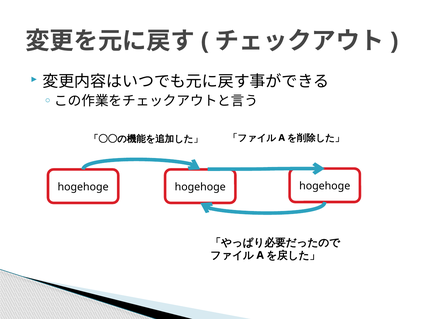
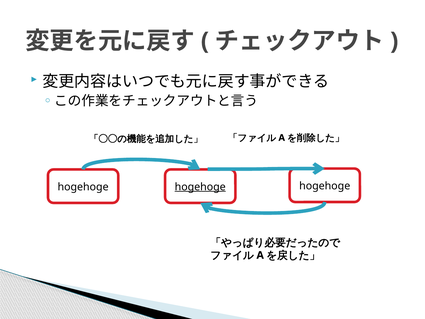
hogehoge at (200, 187) underline: none -> present
